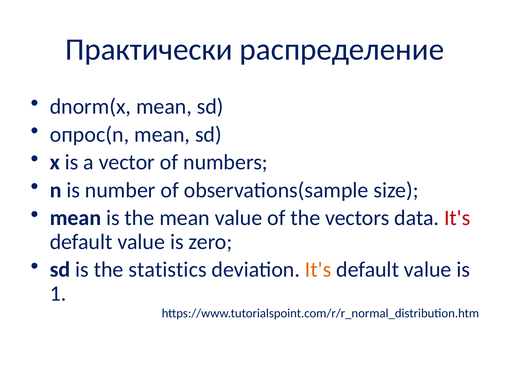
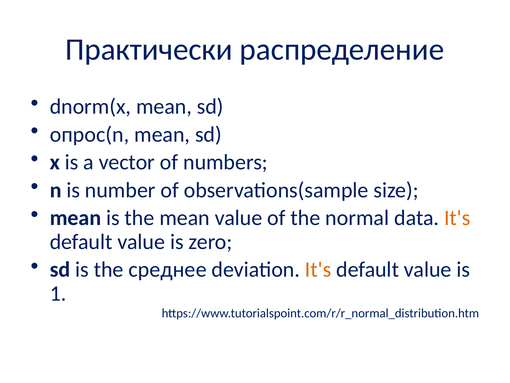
vectors: vectors -> normal
It's at (457, 218) colour: red -> orange
statistics: statistics -> среднее
